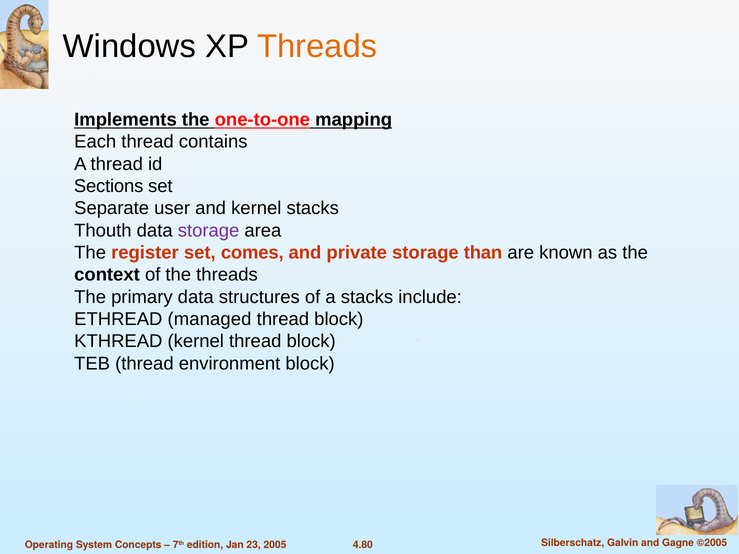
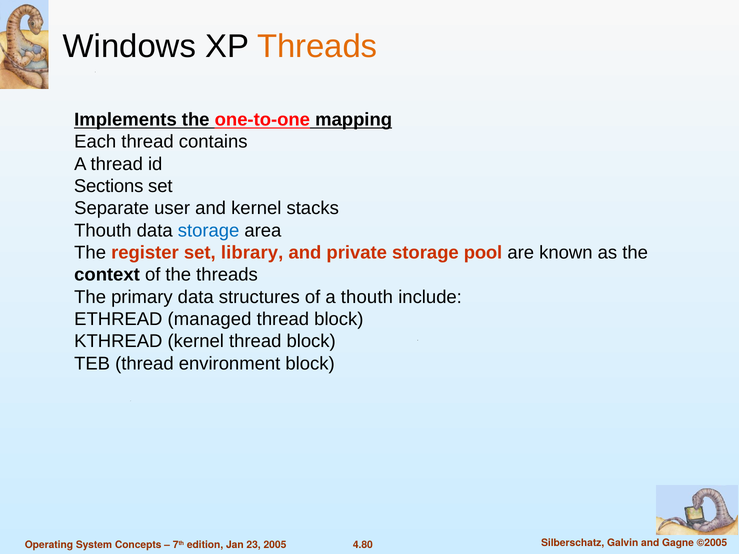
storage at (209, 231) colour: purple -> blue
comes: comes -> library
than: than -> pool
a stacks: stacks -> thouth
